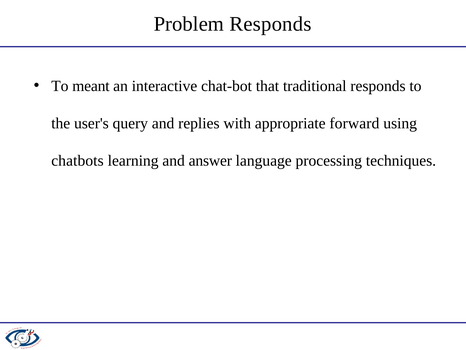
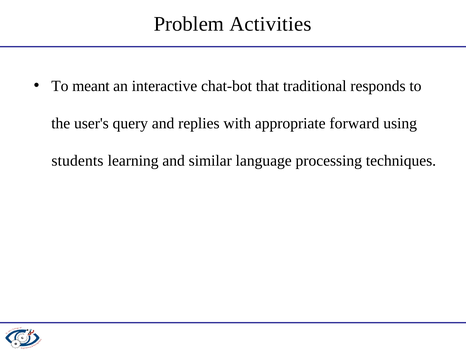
Problem Responds: Responds -> Activities
chatbots: chatbots -> students
answer: answer -> similar
